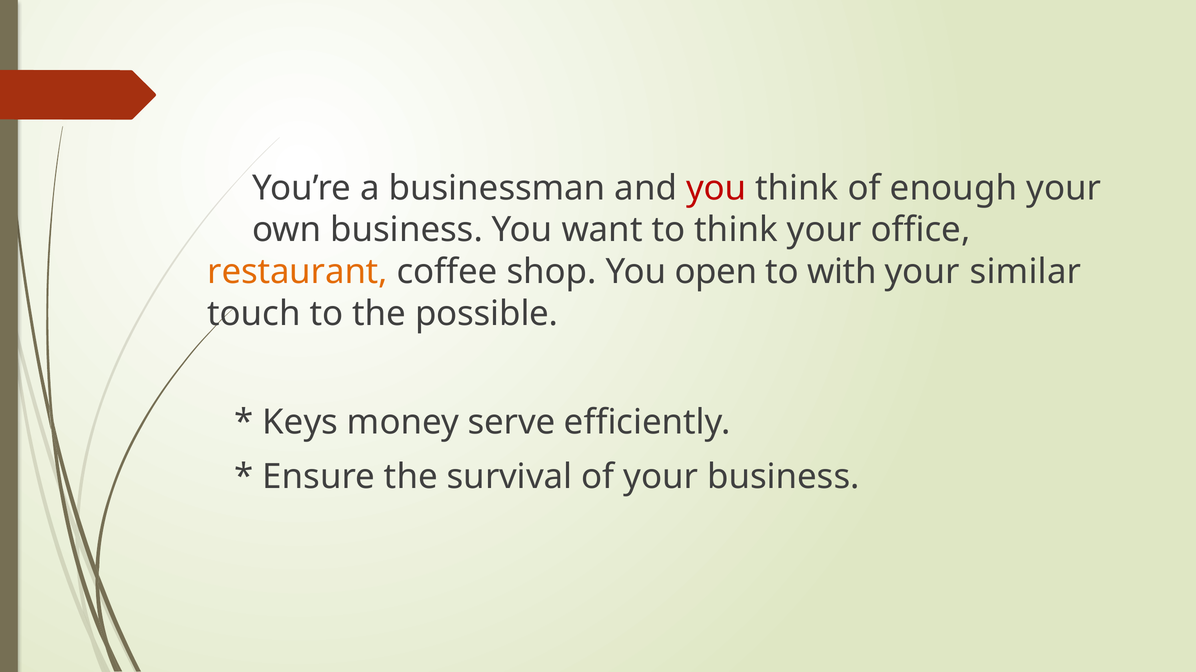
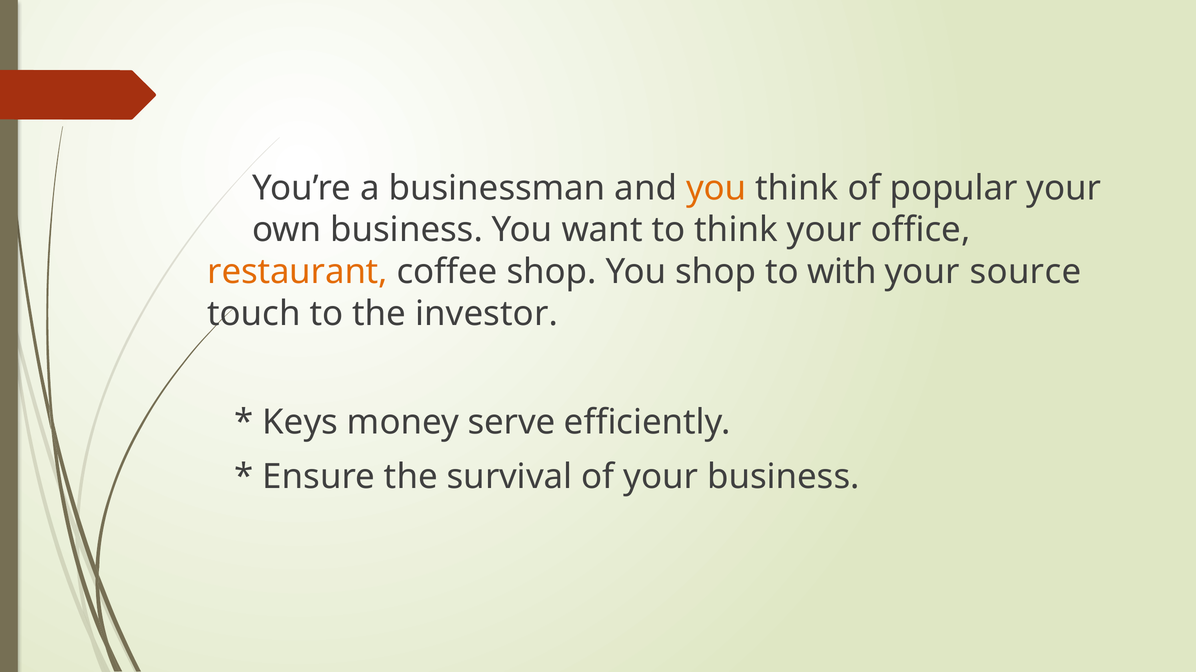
you at (716, 188) colour: red -> orange
enough: enough -> popular
You open: open -> shop
similar: similar -> source
possible: possible -> investor
